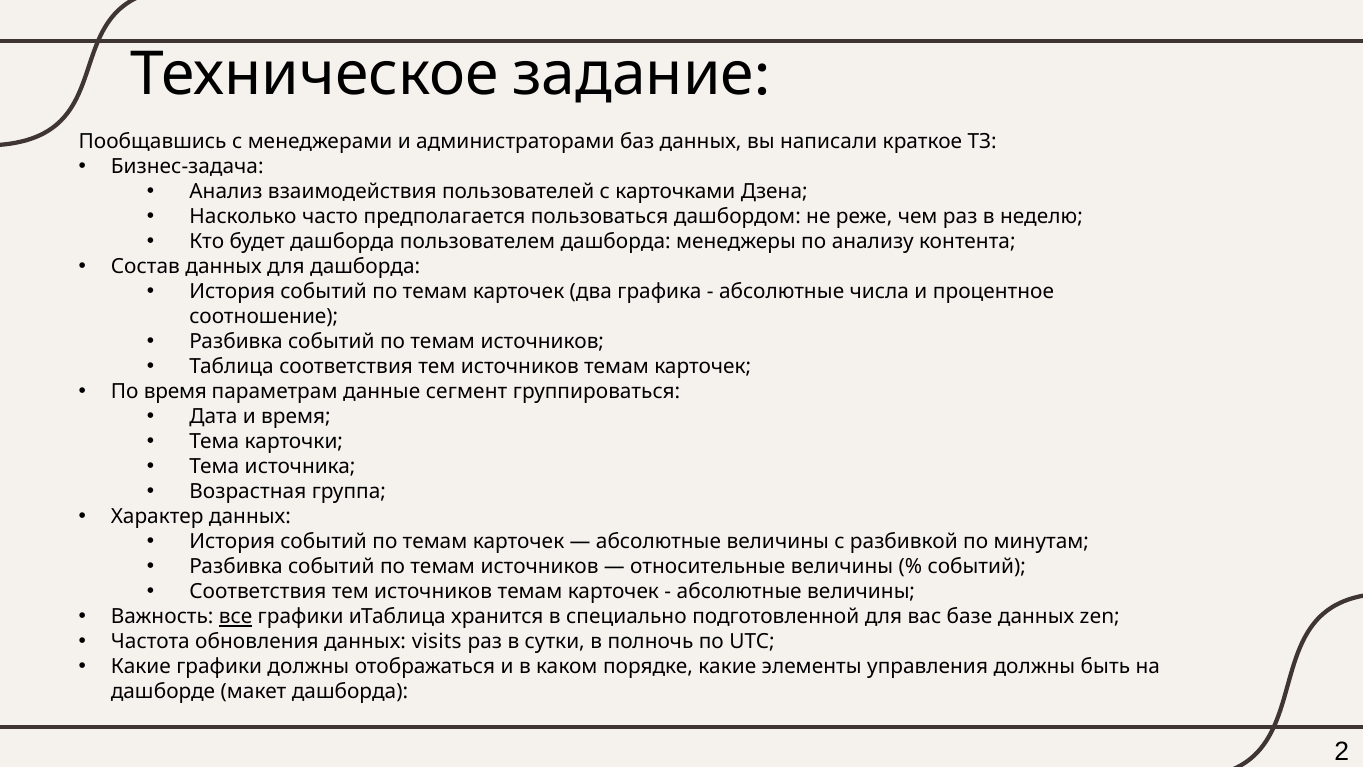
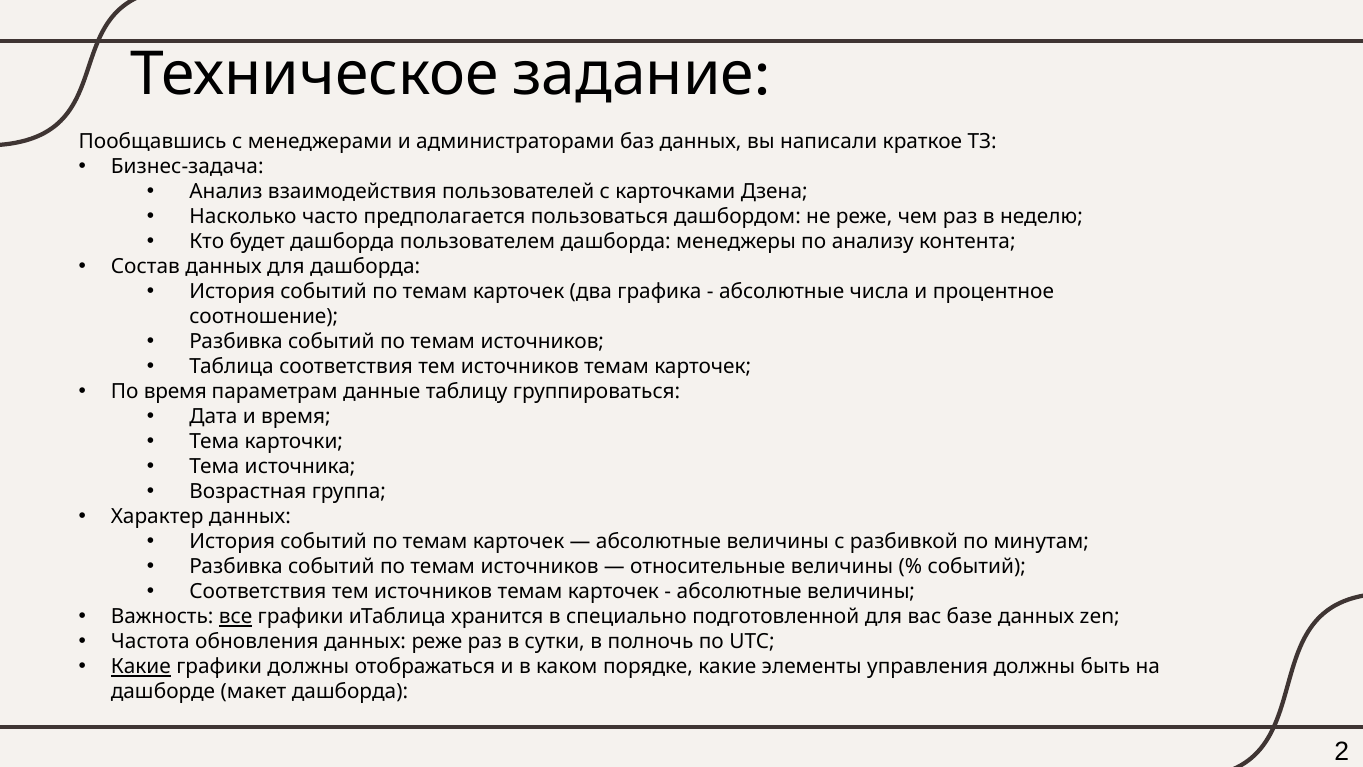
сегмент: сегмент -> таблицу
данных visits: visits -> реже
Какие at (141, 667) underline: none -> present
